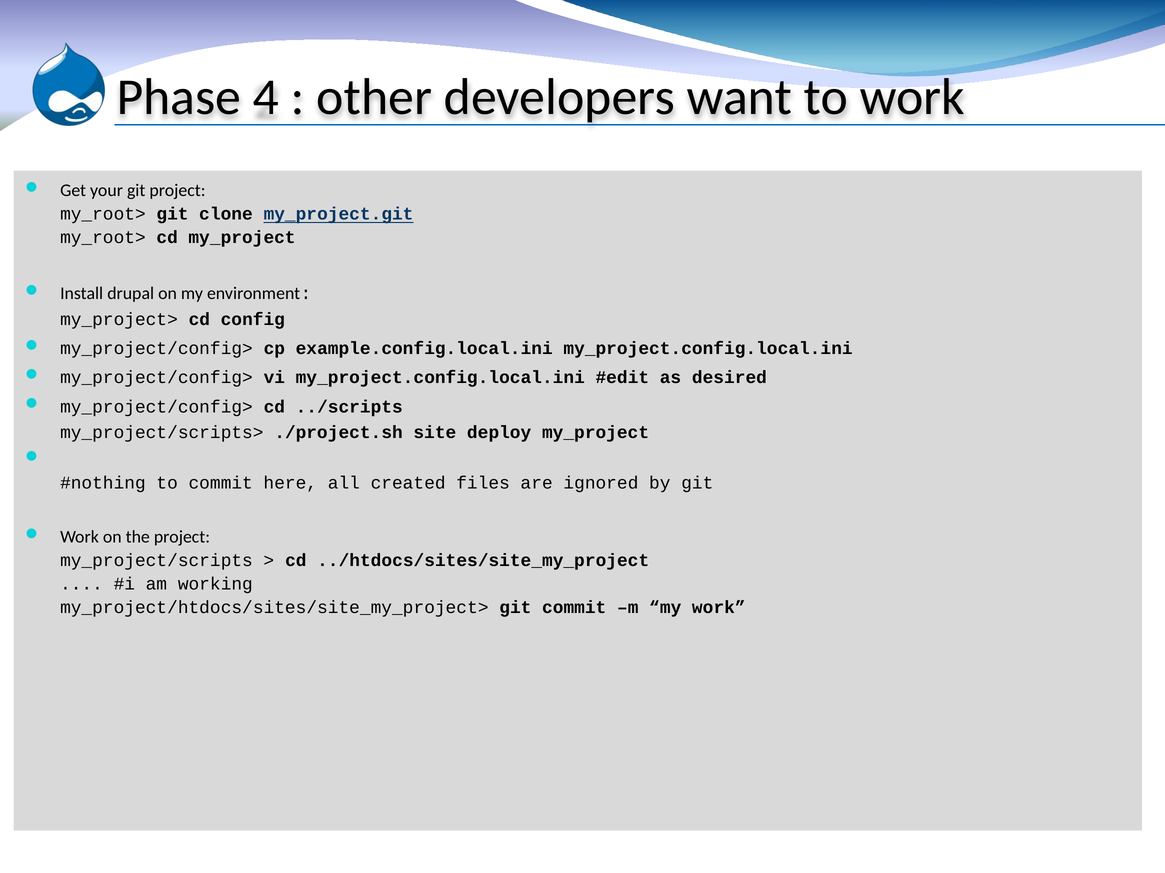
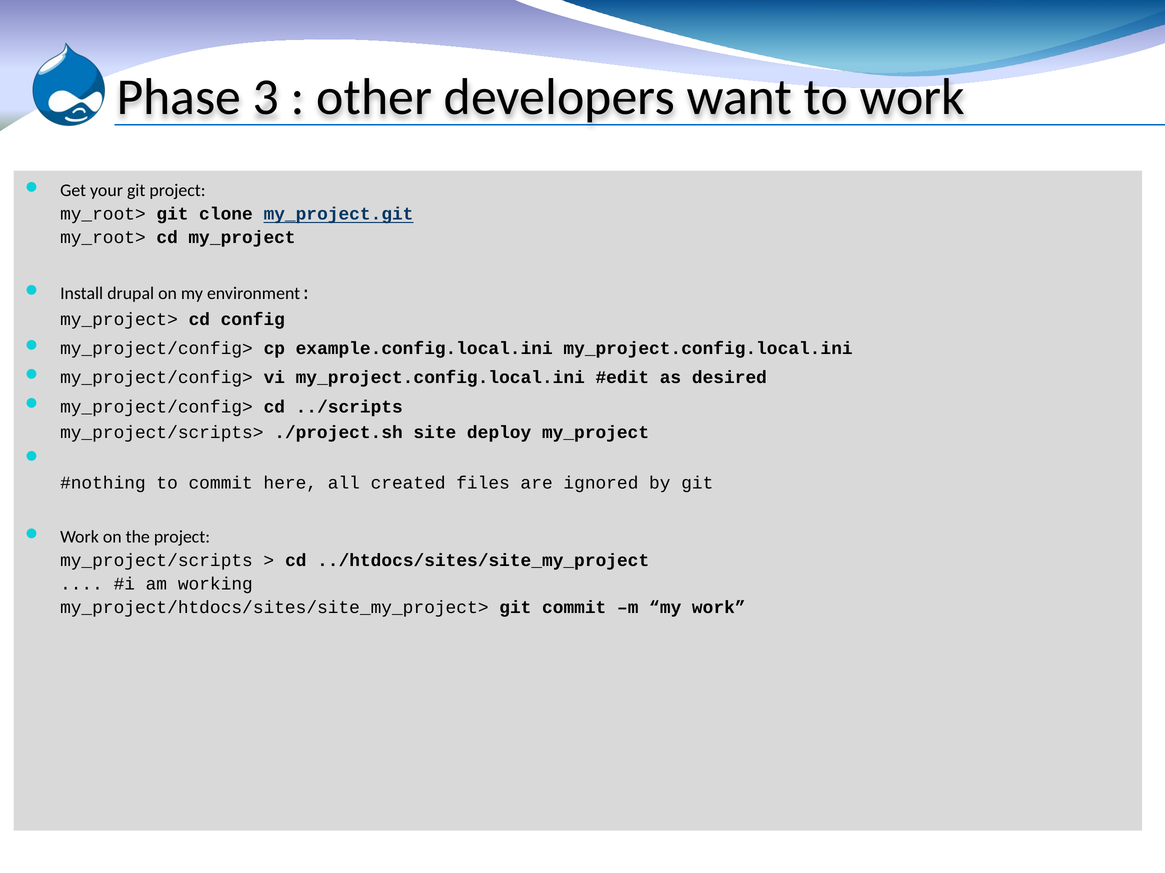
4: 4 -> 3
